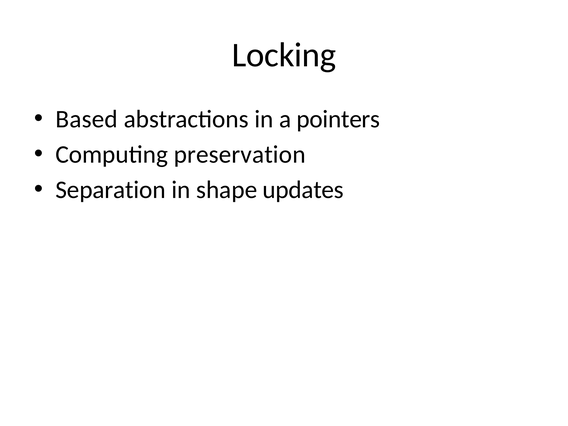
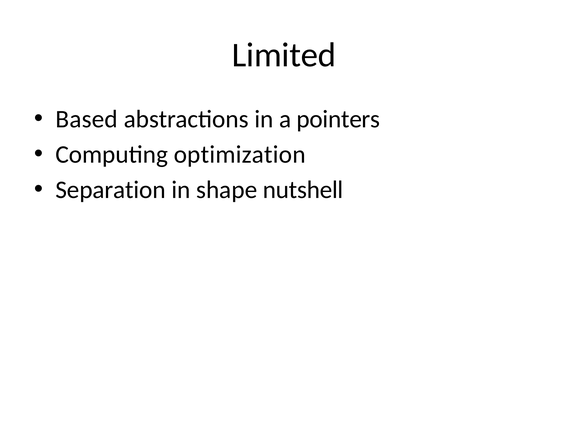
Locking: Locking -> Limited
preservation: preservation -> optimization
updates: updates -> nutshell
